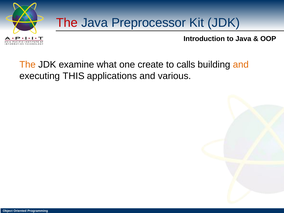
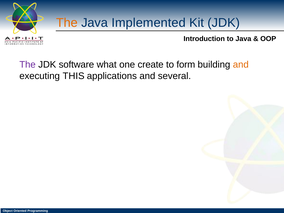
The at (67, 23) colour: red -> orange
Preprocessor: Preprocessor -> Implemented
The at (28, 65) colour: orange -> purple
examine: examine -> software
calls: calls -> form
various: various -> several
